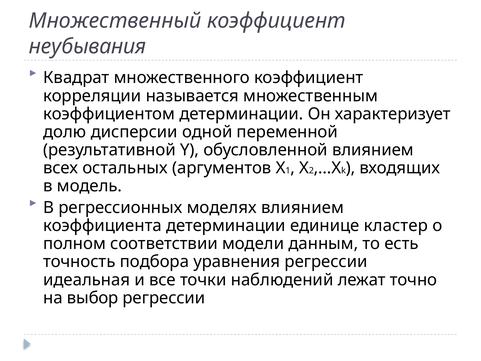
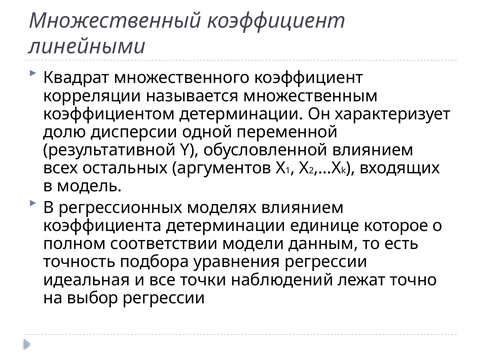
неубывания: неубывания -> линейными
кластер: кластер -> которое
